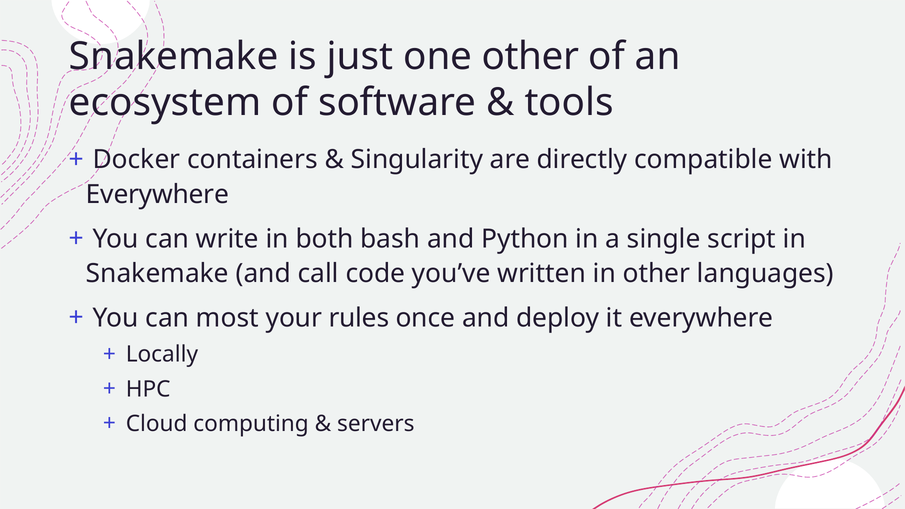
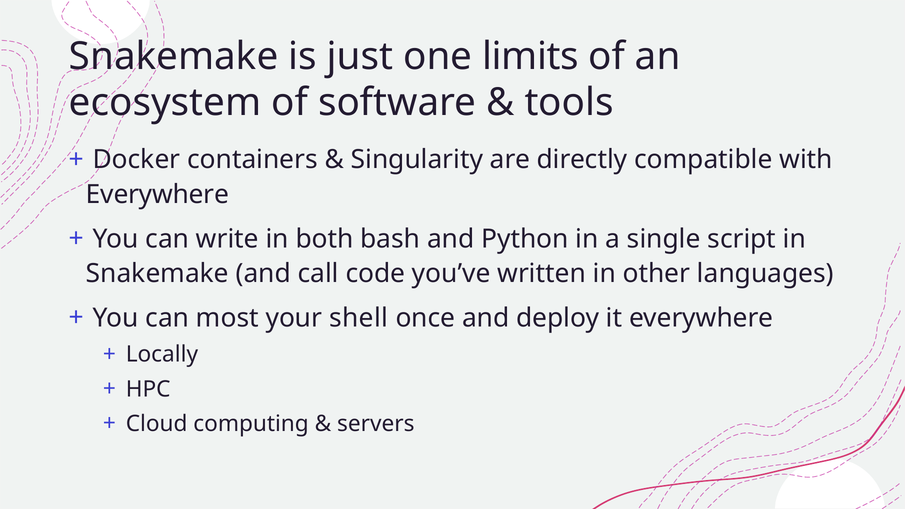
one other: other -> limits
rules: rules -> shell
